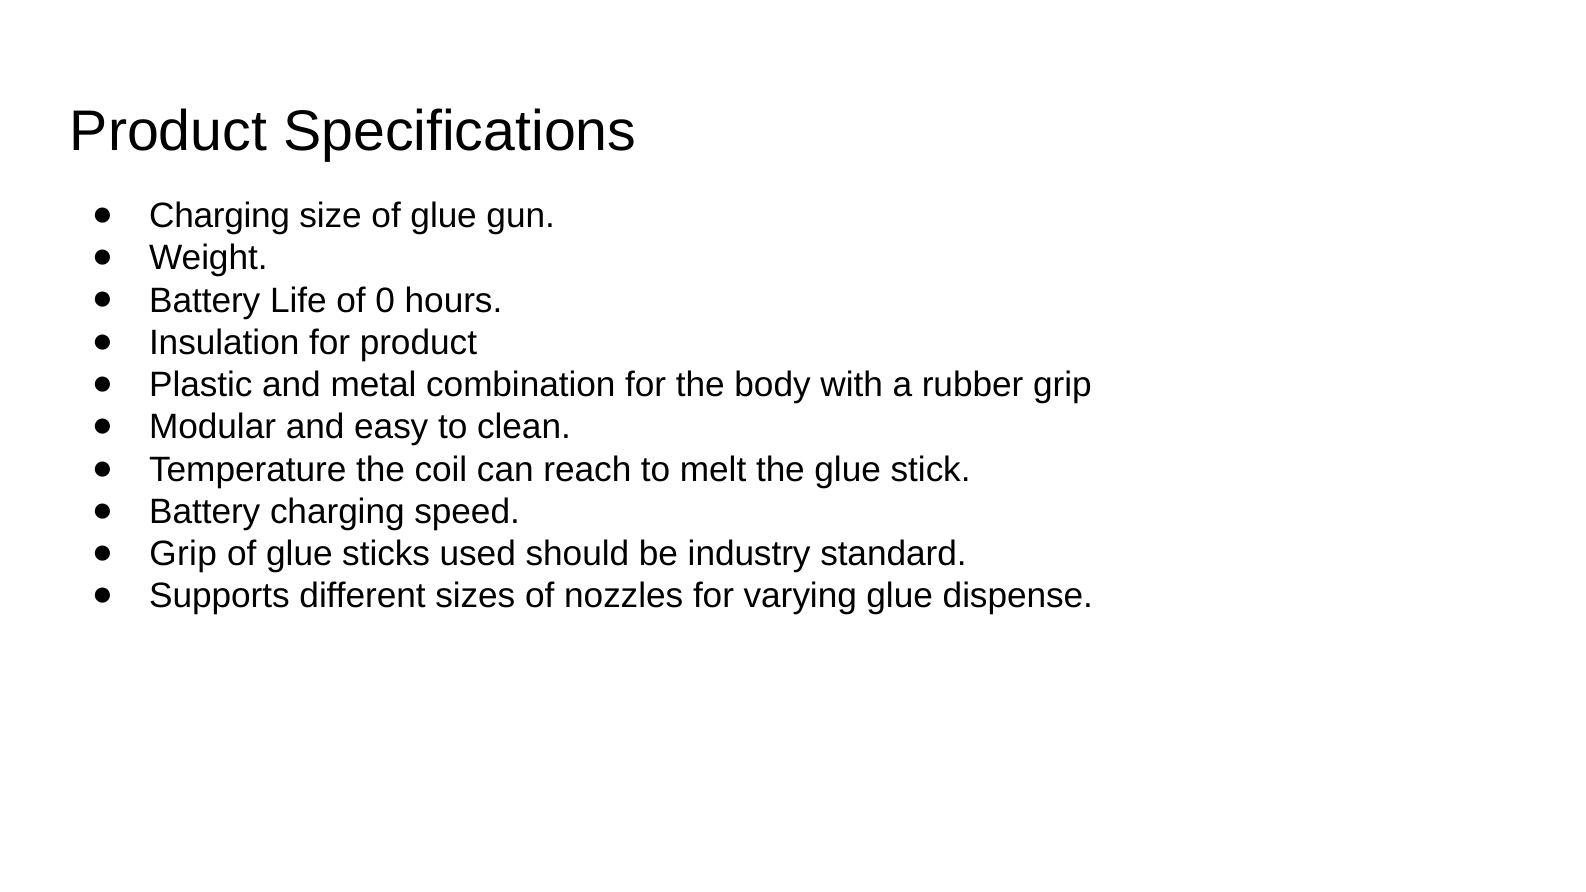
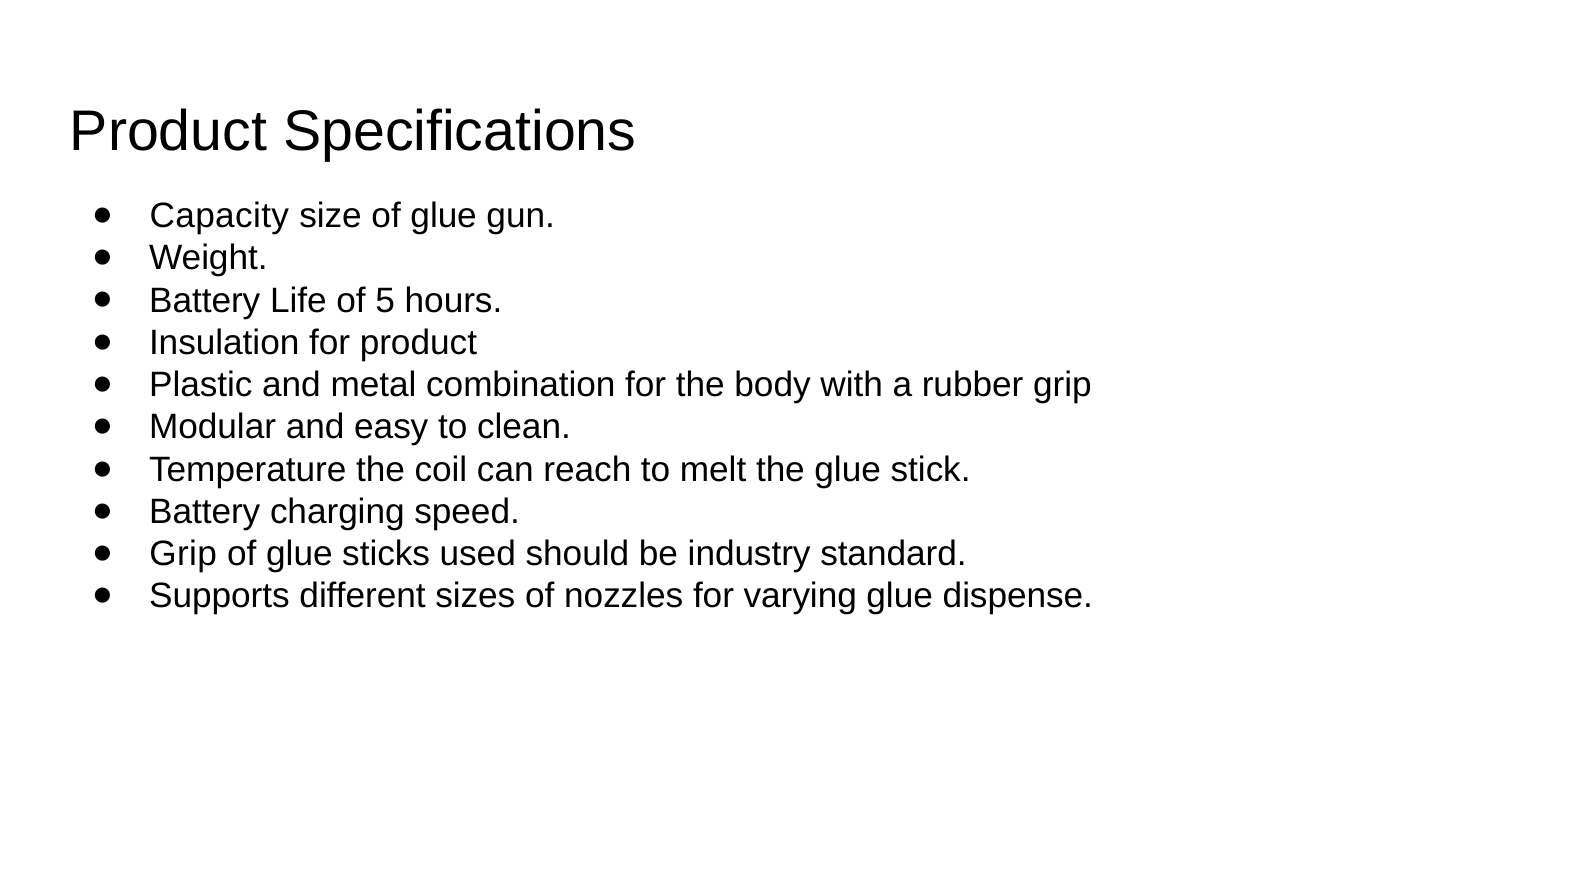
Charging at (220, 216): Charging -> Capacity
0: 0 -> 5
